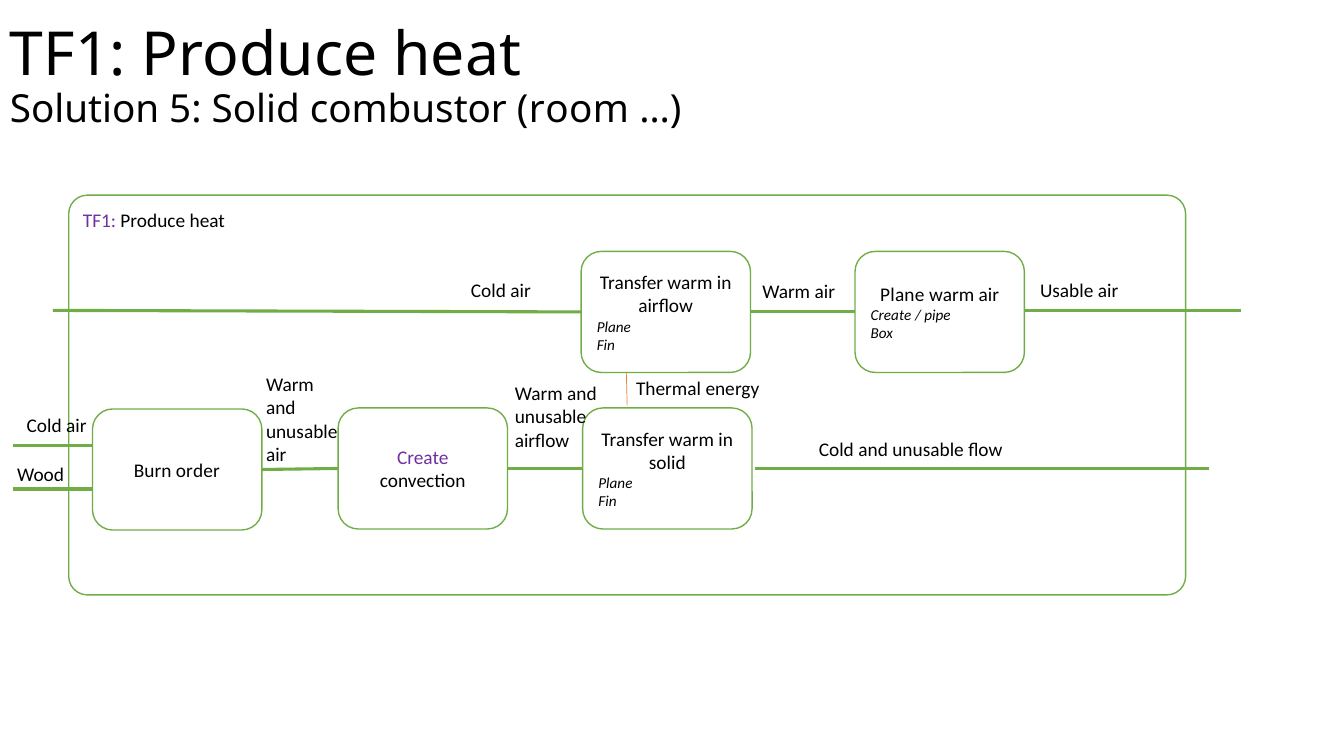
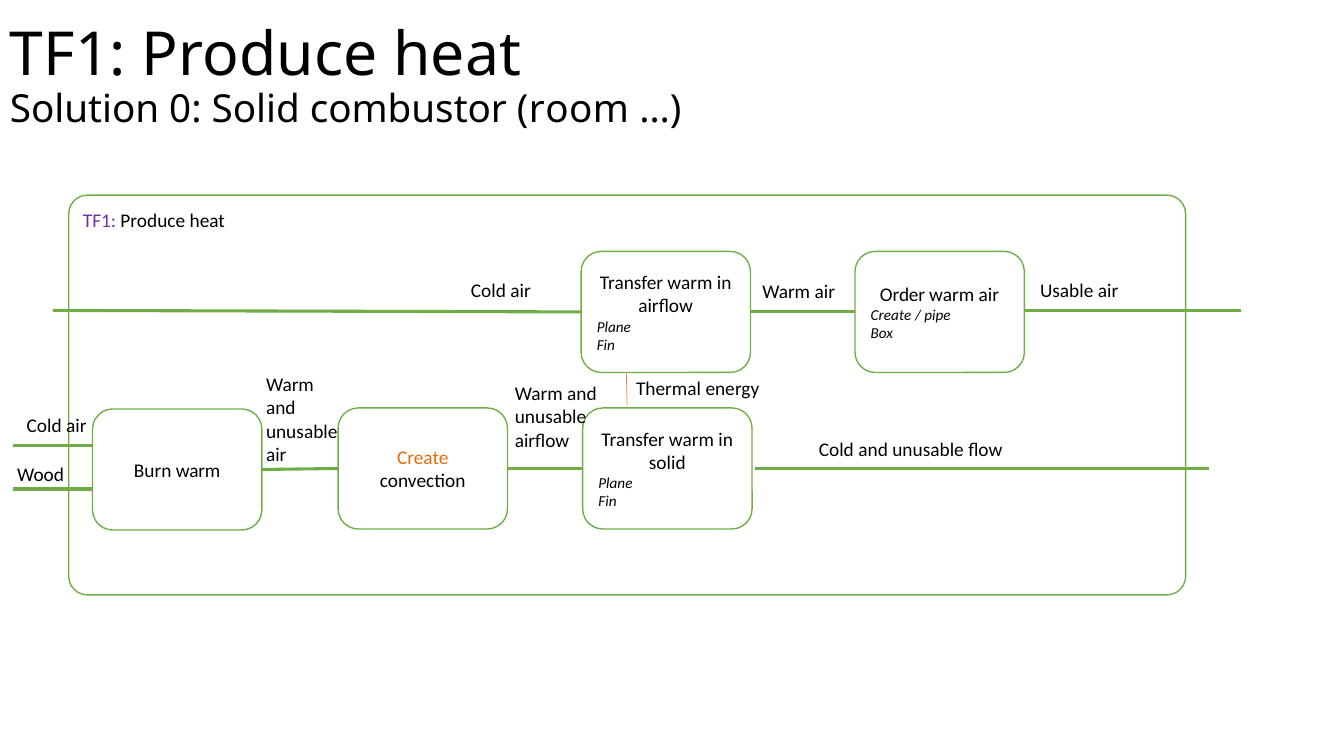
5: 5 -> 0
Plane at (902, 295): Plane -> Order
Create at (423, 458) colour: purple -> orange
Burn order: order -> warm
